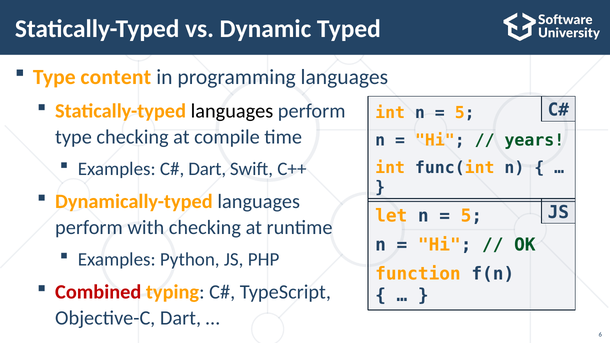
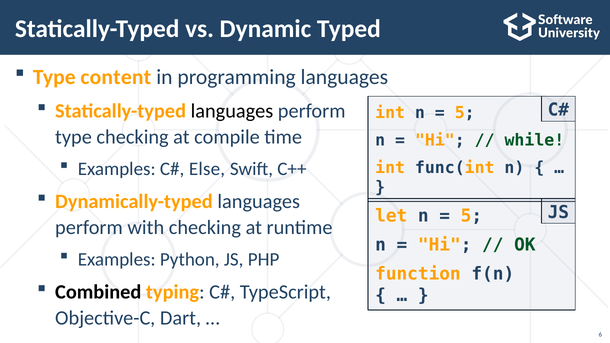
years: years -> while
Dart at (207, 169): Dart -> Else
Combined colour: red -> black
